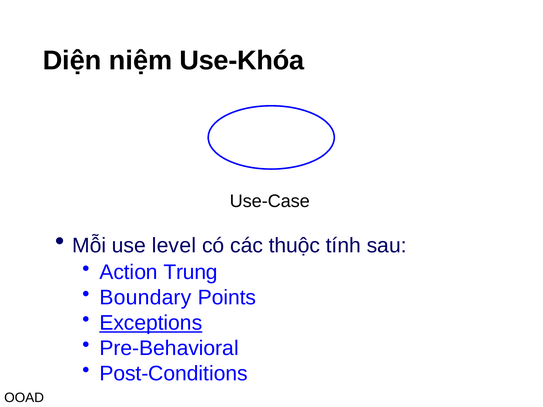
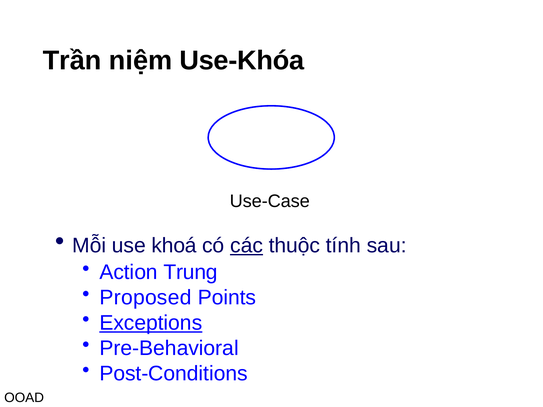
Diện: Diện -> Trần
level: level -> khoá
các underline: none -> present
Boundary: Boundary -> Proposed
